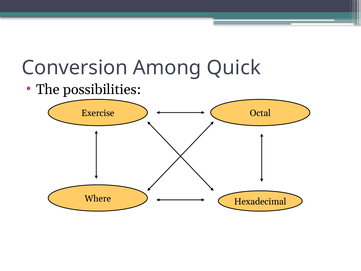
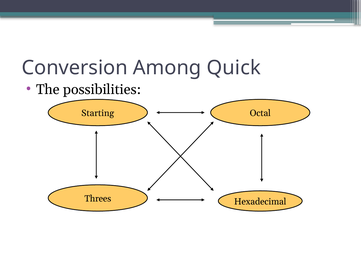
Exercise: Exercise -> Starting
Where: Where -> Threes
